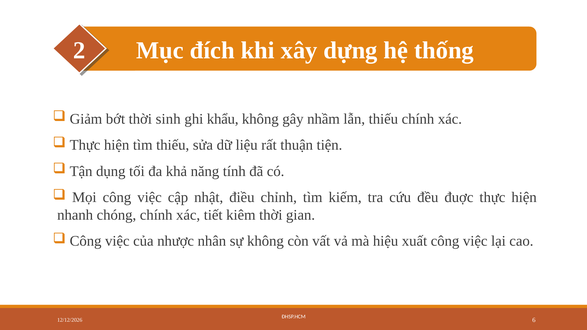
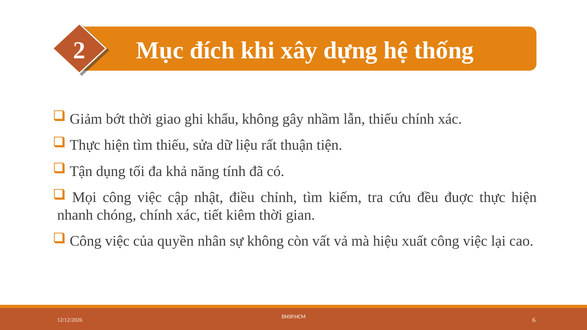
sinh: sinh -> giao
nhược: nhược -> quyền
